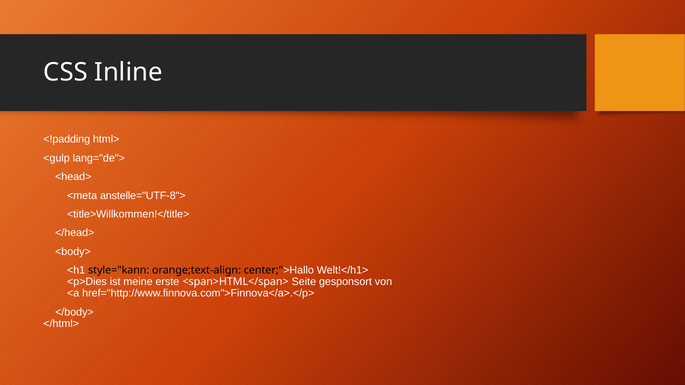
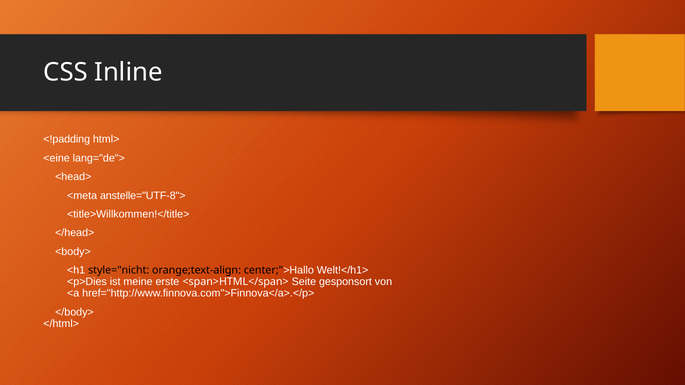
<gulp: <gulp -> <eine
style="kann: style="kann -> style="nicht
